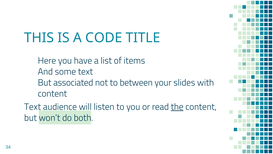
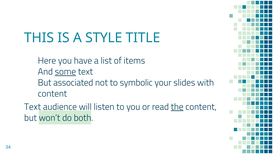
CODE: CODE -> STYLE
some underline: none -> present
between: between -> symbolic
